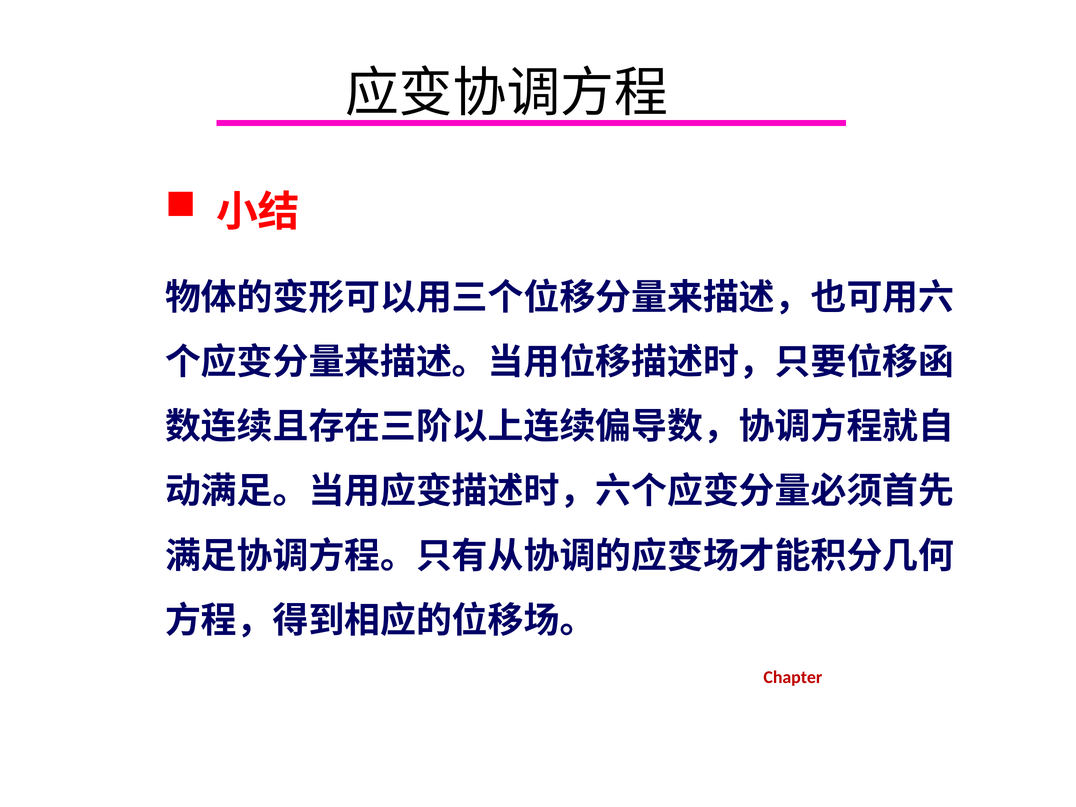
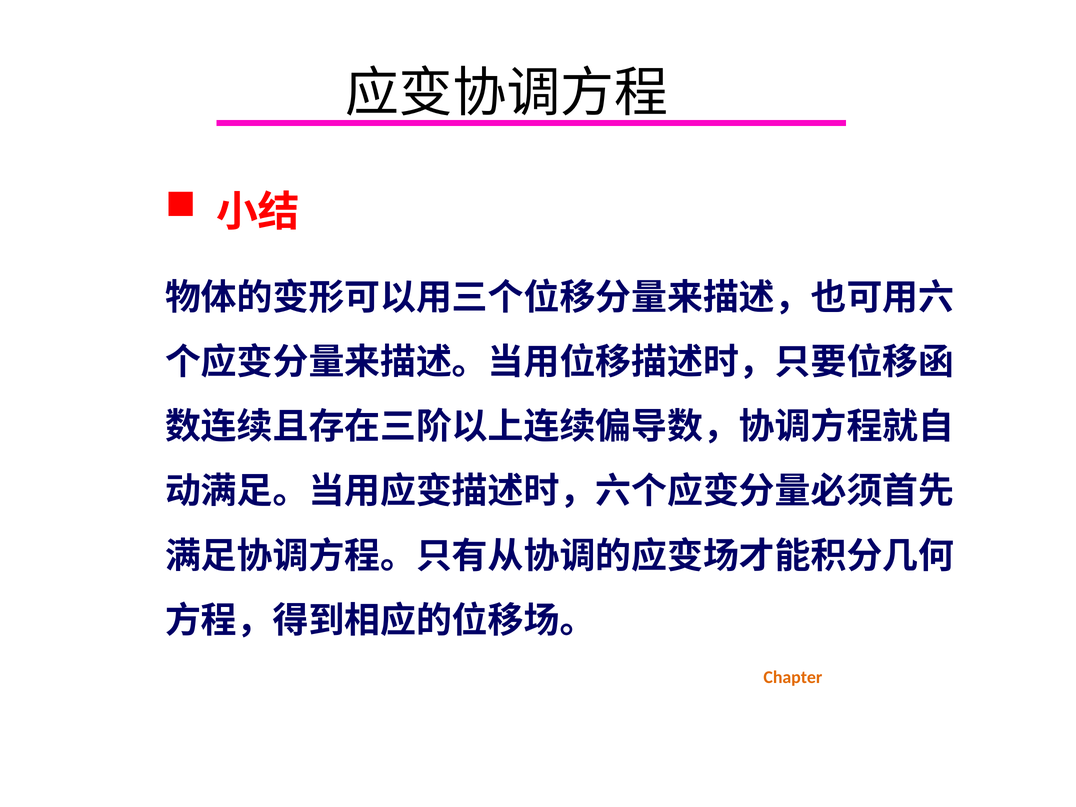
Chapter colour: red -> orange
